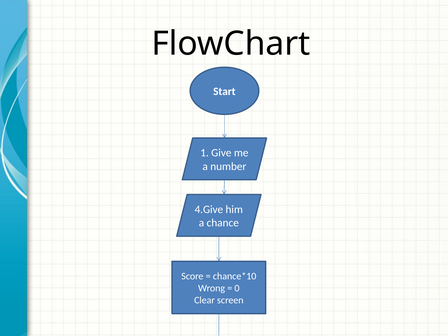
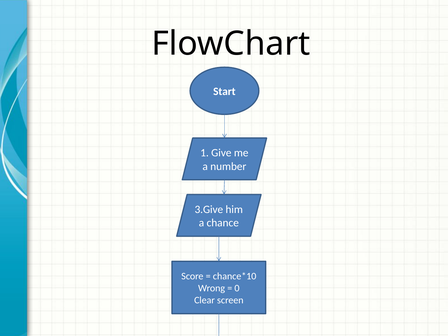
4.Give: 4.Give -> 3.Give
